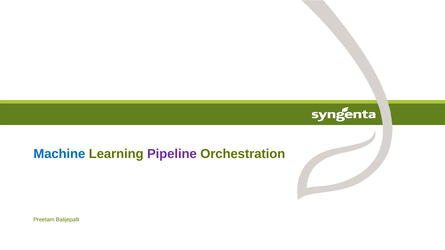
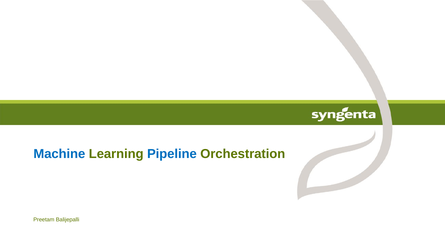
Pipeline colour: purple -> blue
